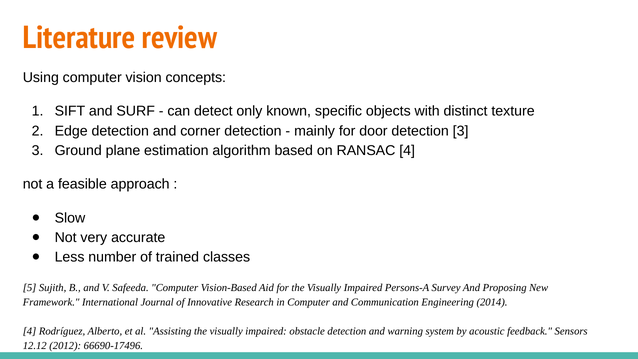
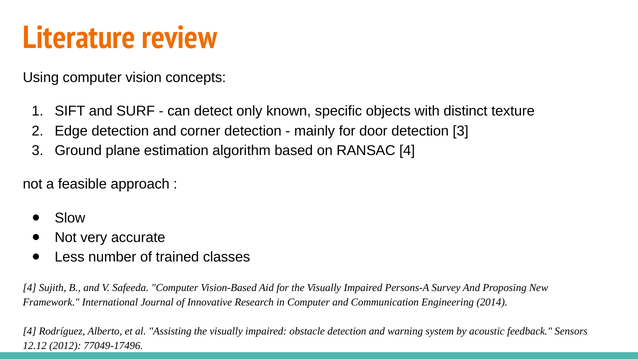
5 at (30, 288): 5 -> 4
66690-17496: 66690-17496 -> 77049-17496
